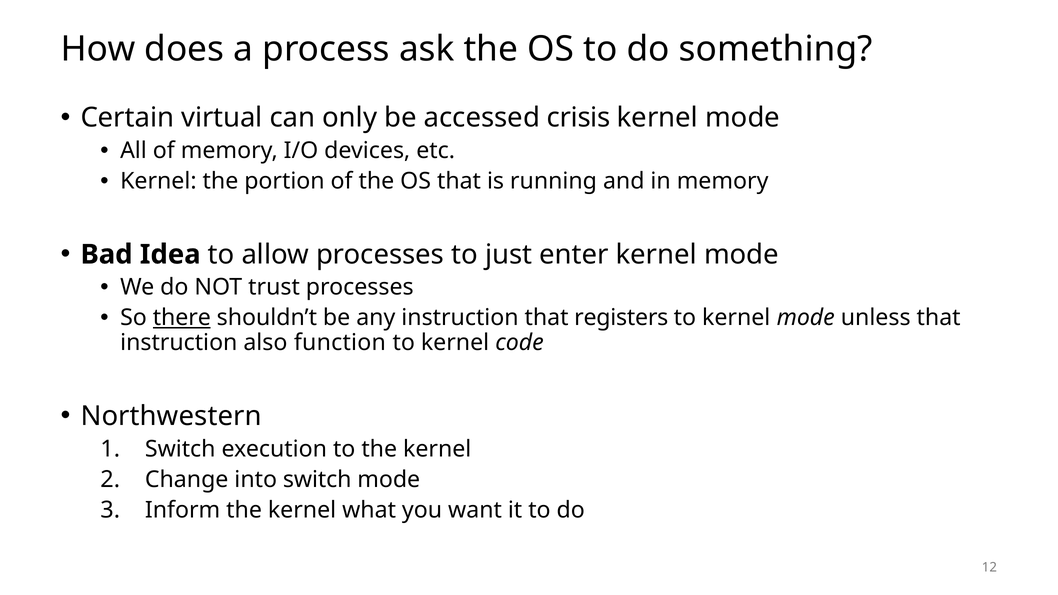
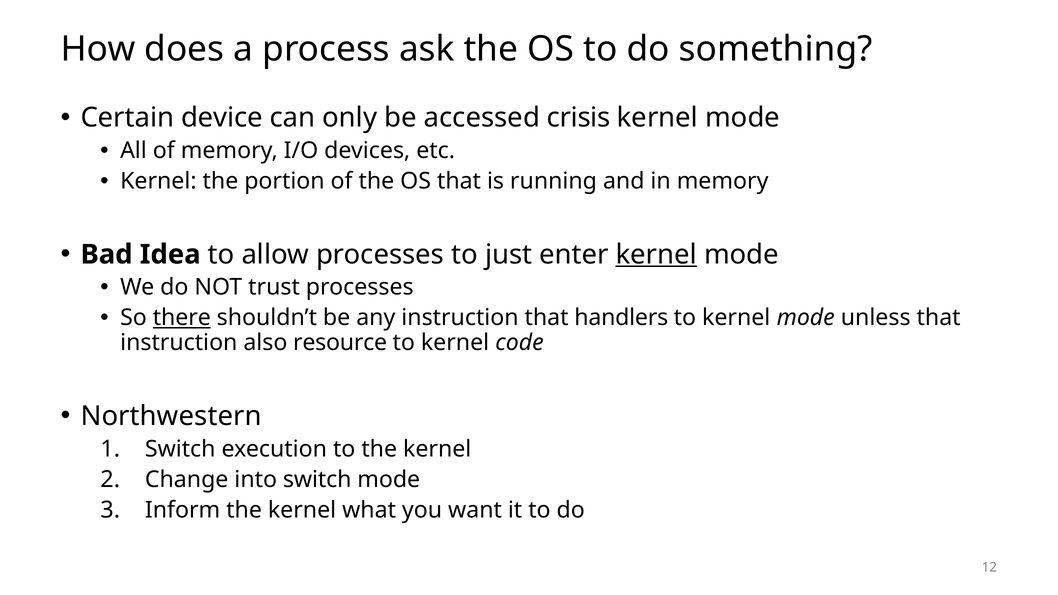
virtual: virtual -> device
kernel at (656, 255) underline: none -> present
registers: registers -> handlers
function: function -> resource
